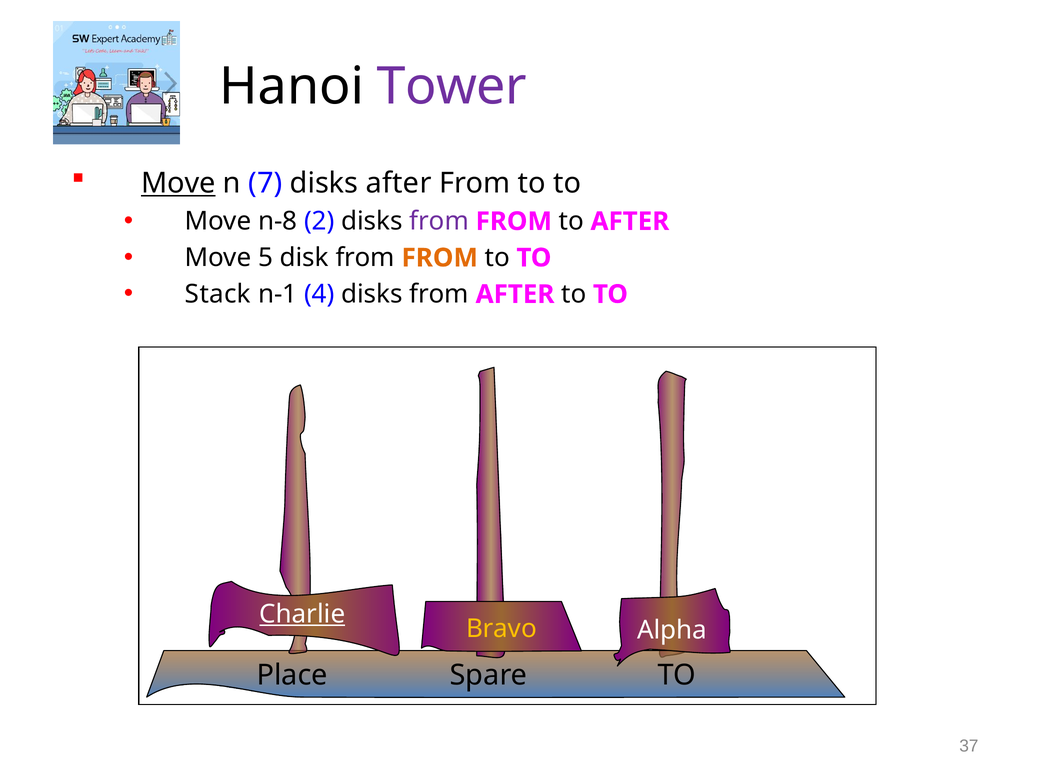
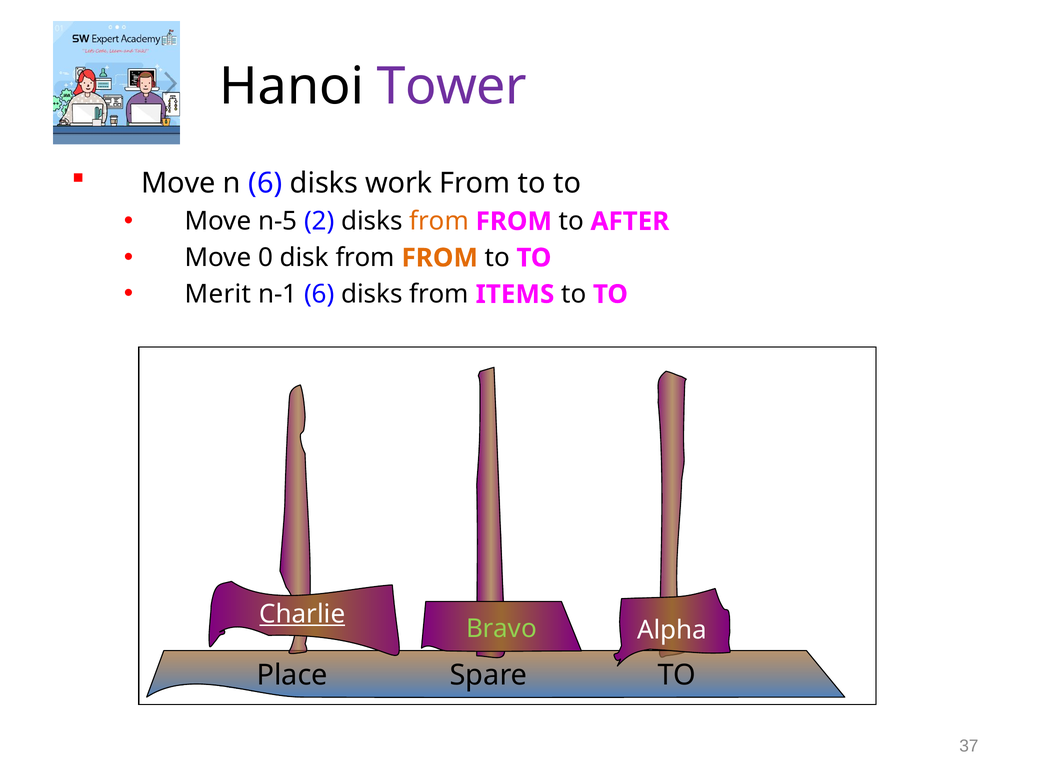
Move at (178, 183) underline: present -> none
n 7: 7 -> 6
disks after: after -> work
n-8: n-8 -> n-5
from at (439, 221) colour: purple -> orange
5: 5 -> 0
Stack: Stack -> Merit
n-1 4: 4 -> 6
from AFTER: AFTER -> ITEMS
Bravo colour: yellow -> light green
